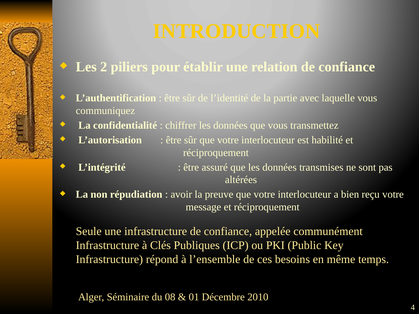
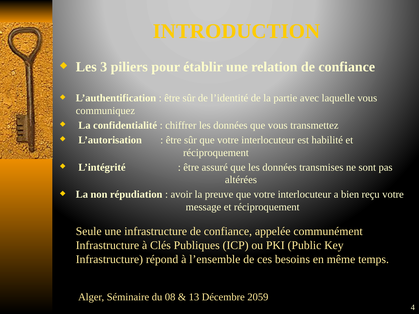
2: 2 -> 3
01: 01 -> 13
2010: 2010 -> 2059
